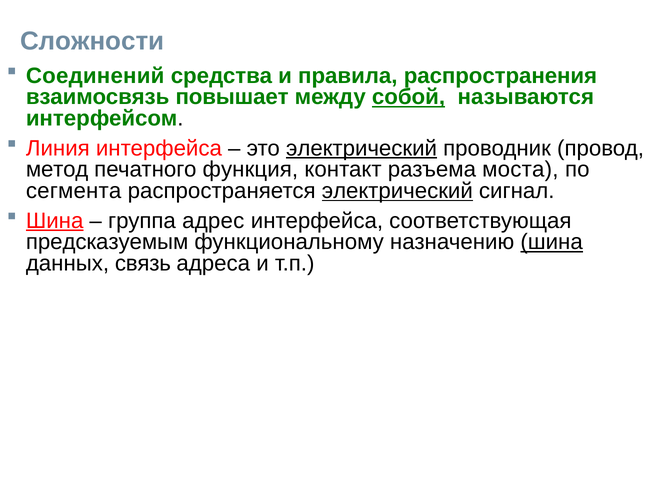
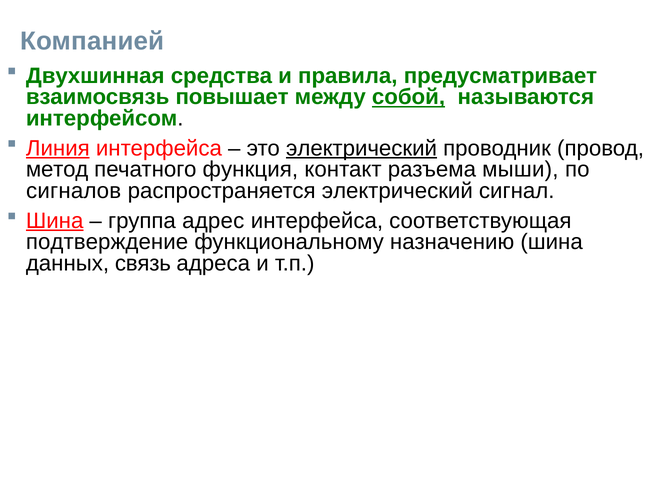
Сложности: Сложности -> Компанией
Соединений: Соединений -> Двухшинная
распространения: распространения -> предусматривает
Линия underline: none -> present
моста: моста -> мыши
сегмента: сегмента -> сигналов
электрический at (397, 191) underline: present -> none
предсказуемым: предсказуемым -> подтверждение
шина at (552, 242) underline: present -> none
